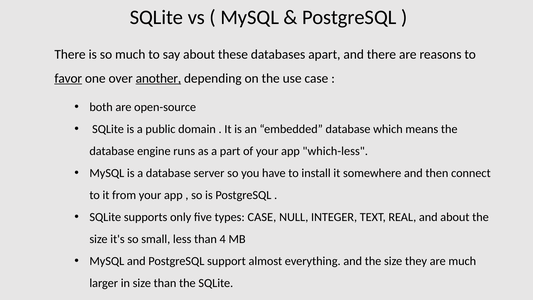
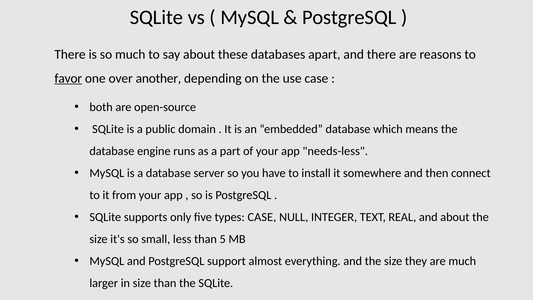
another underline: present -> none
which-less: which-less -> needs-less
4: 4 -> 5
